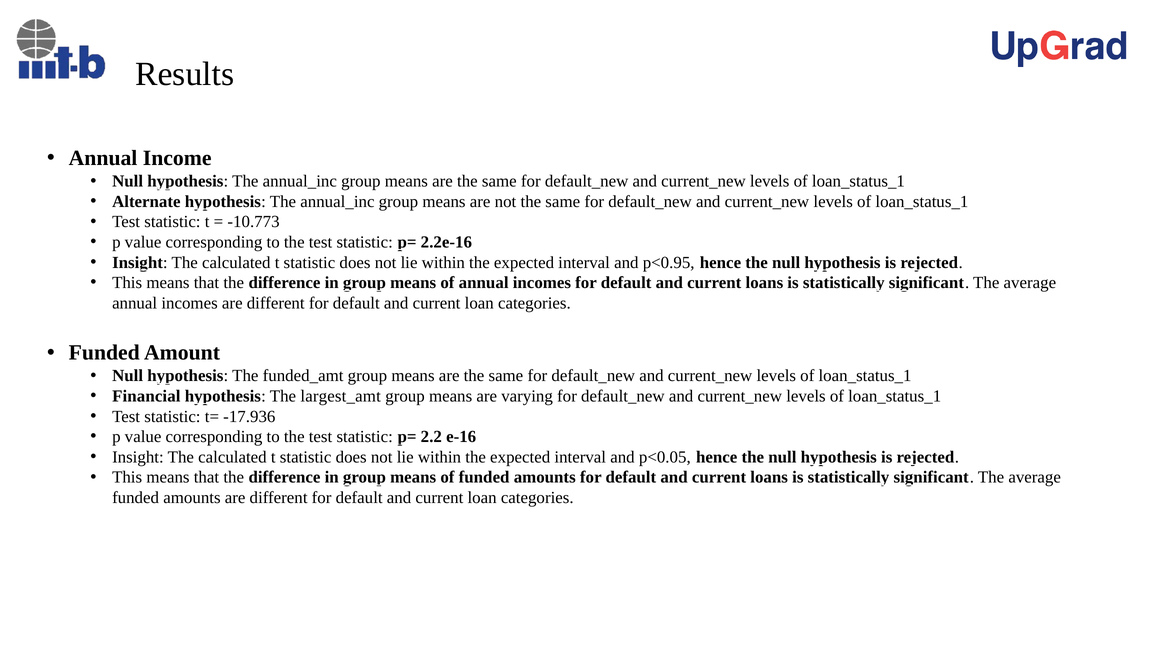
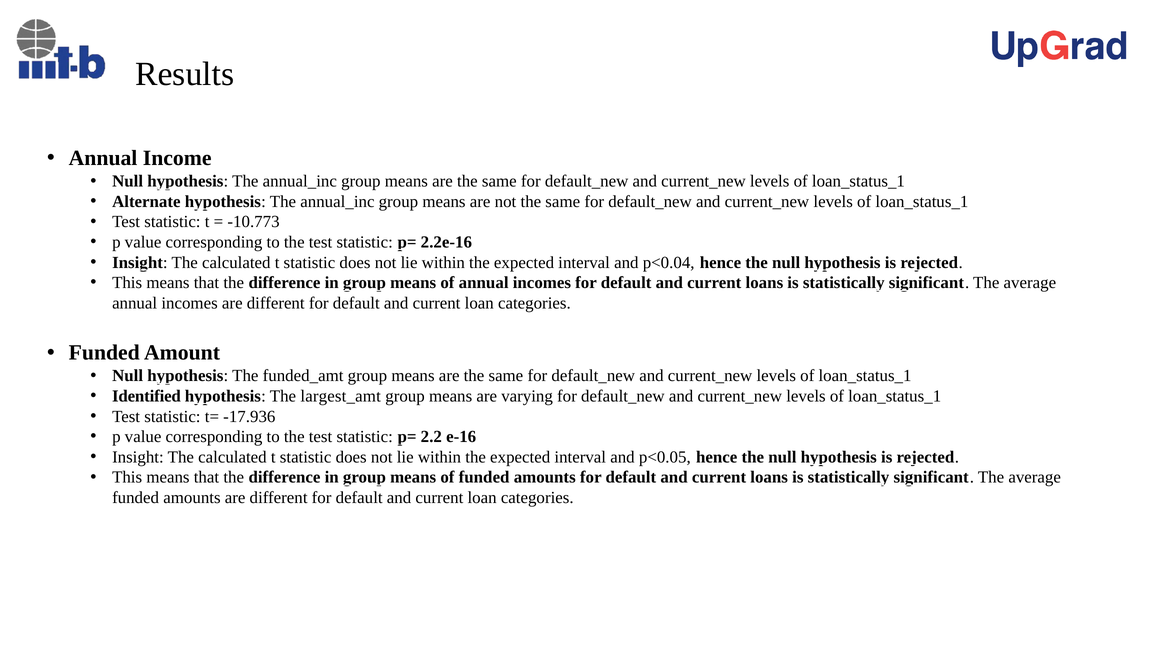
p<0.95: p<0.95 -> p<0.04
Financial: Financial -> Identified
